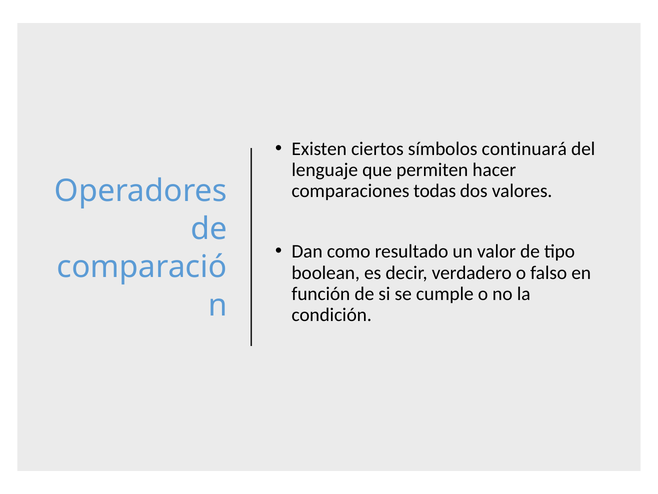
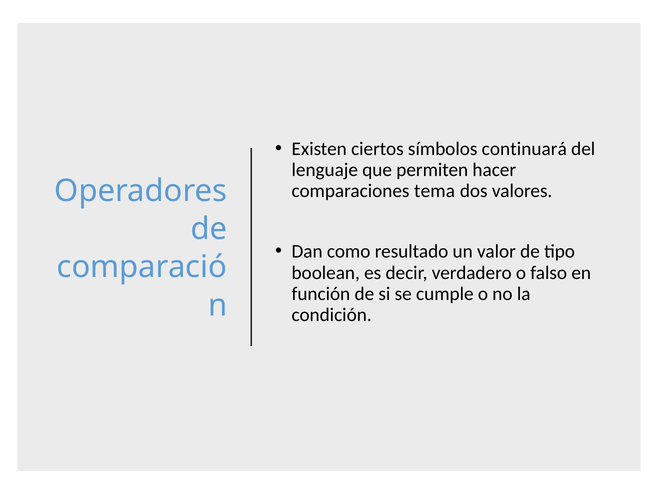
todas: todas -> tema
